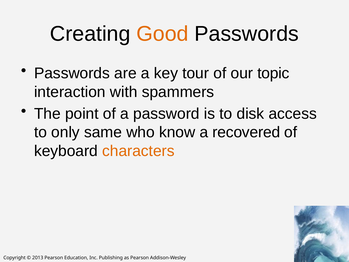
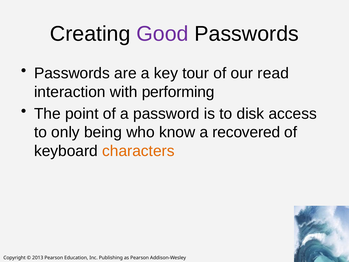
Good colour: orange -> purple
topic: topic -> read
spammers: spammers -> performing
same: same -> being
